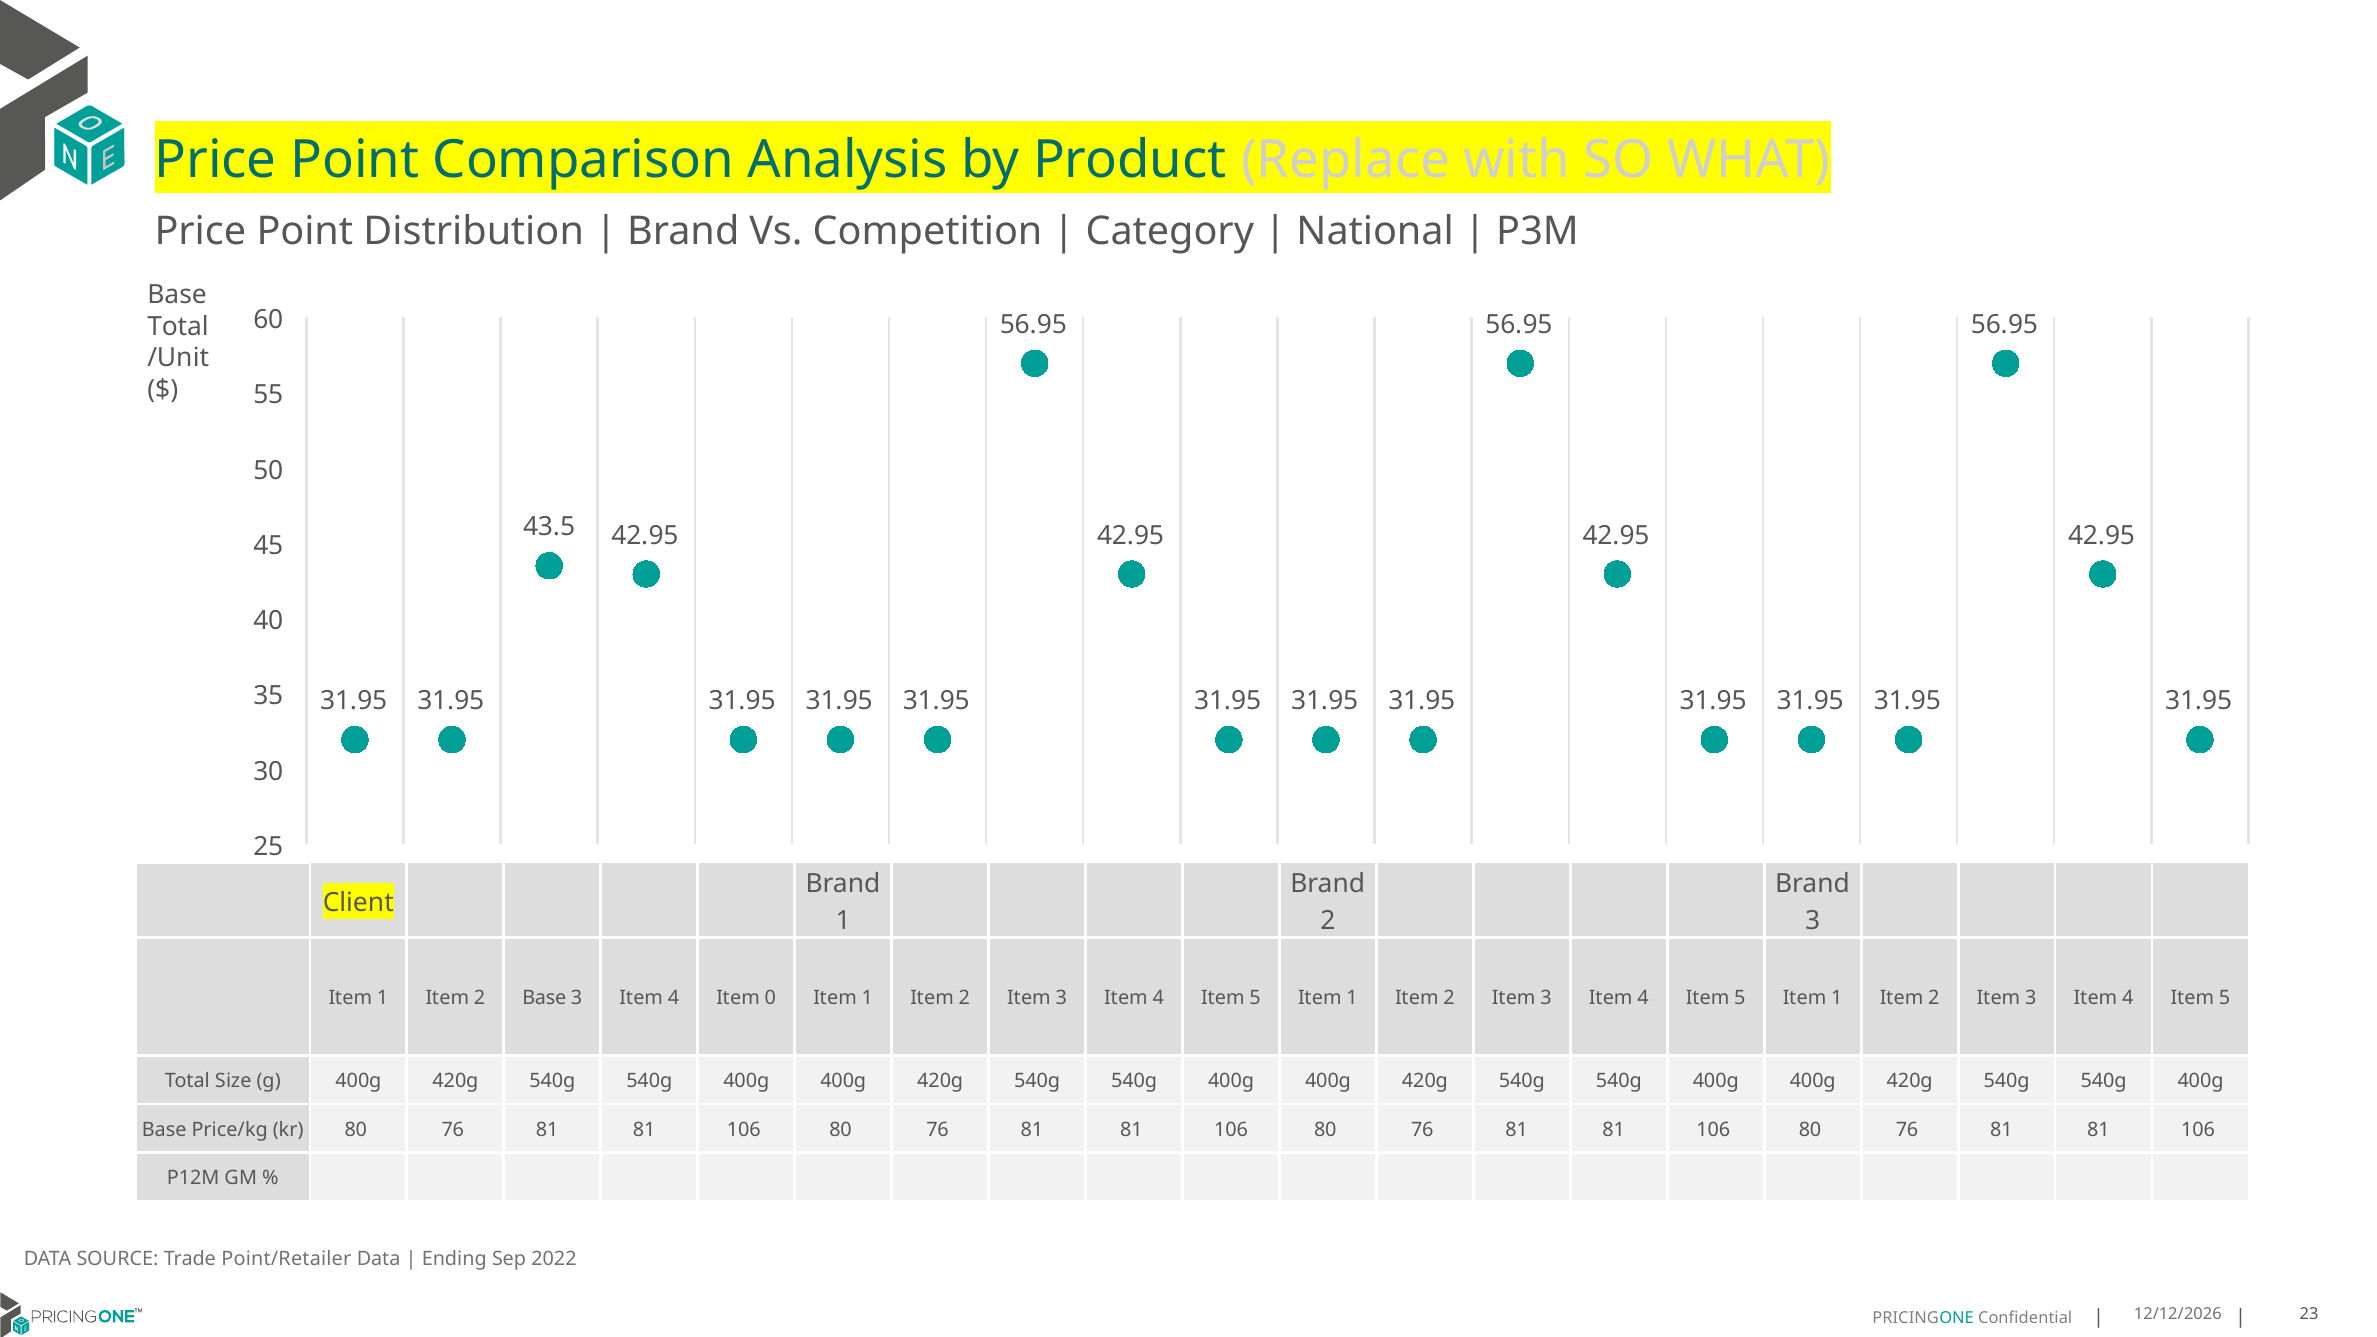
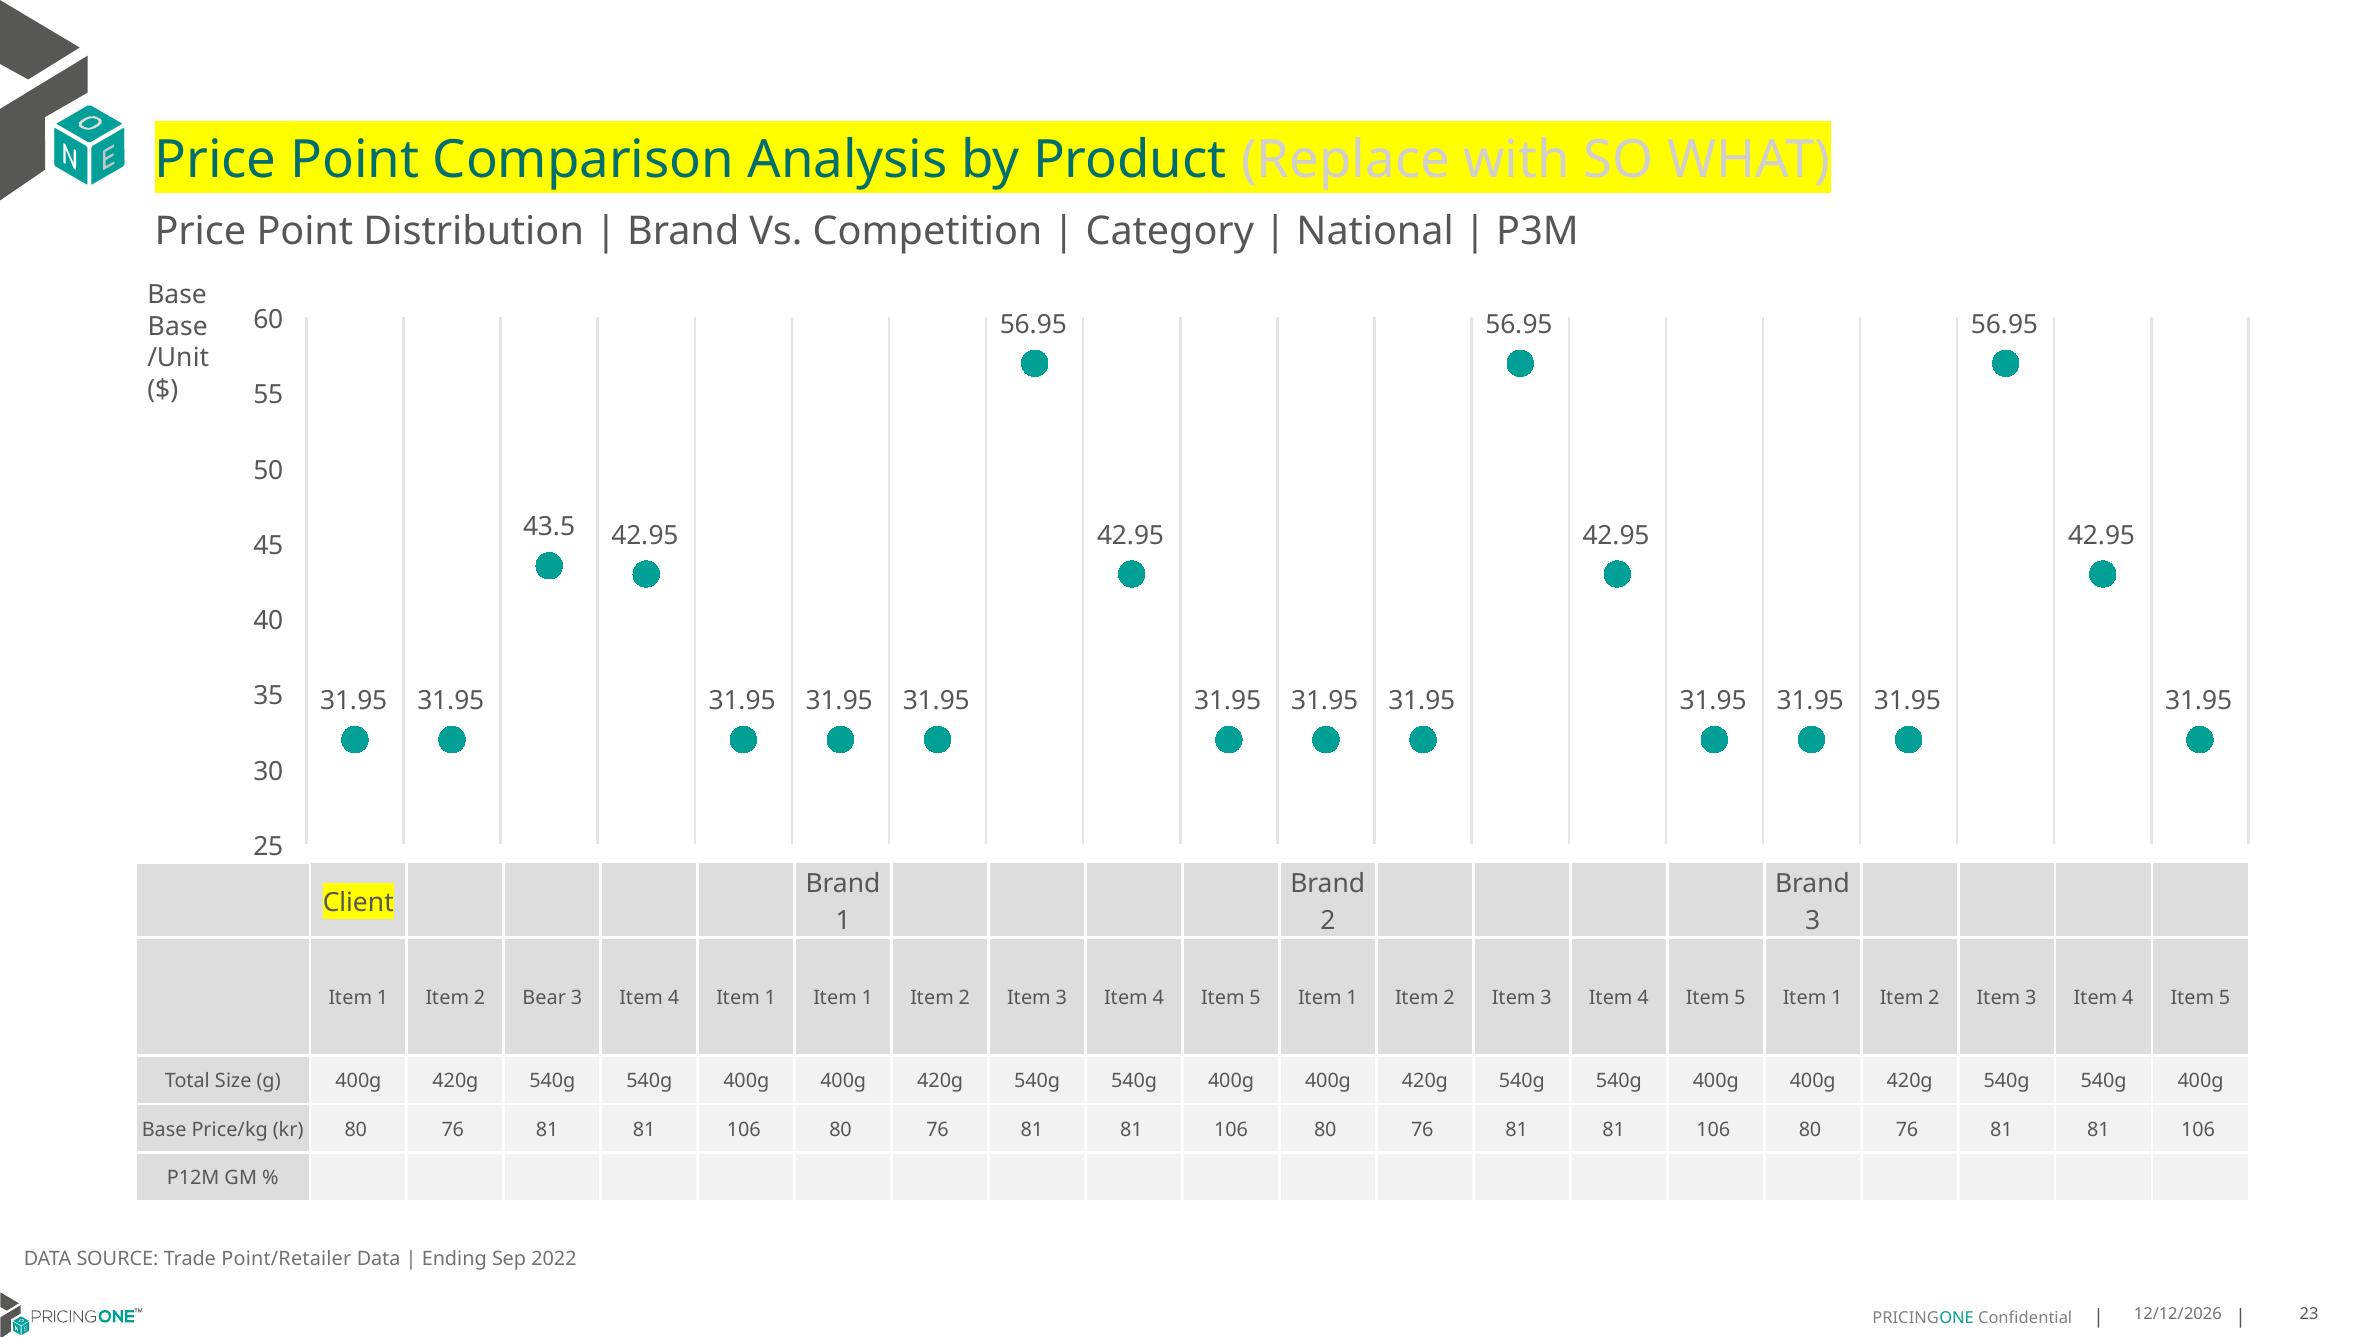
Total at (178, 326): Total -> Base
2 Base: Base -> Bear
4 Item 0: 0 -> 1
